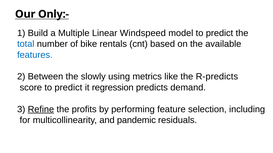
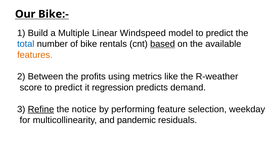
Only:-: Only:- -> Bike:-
based underline: none -> present
features colour: blue -> orange
slowly: slowly -> profits
R-predicts: R-predicts -> R-weather
profits: profits -> notice
including: including -> weekday
